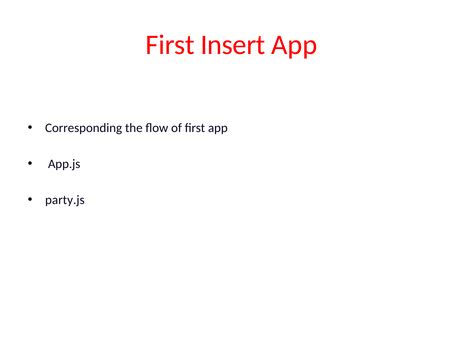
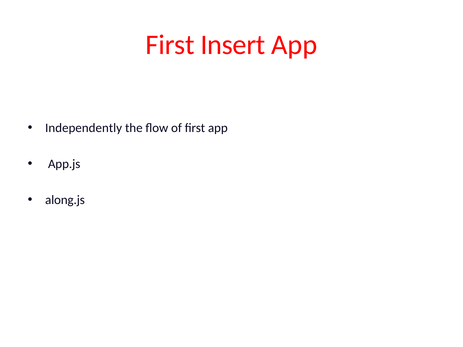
Corresponding: Corresponding -> Independently
party.js: party.js -> along.js
